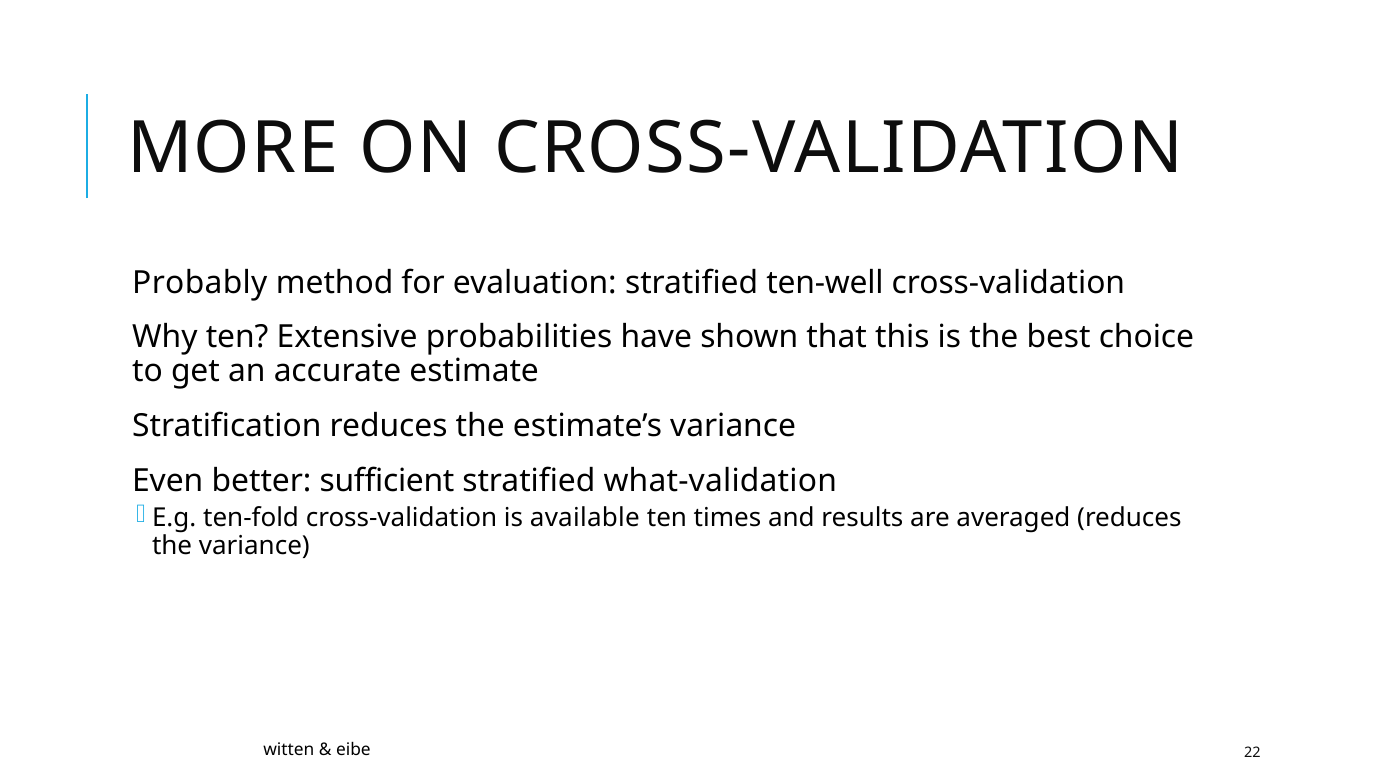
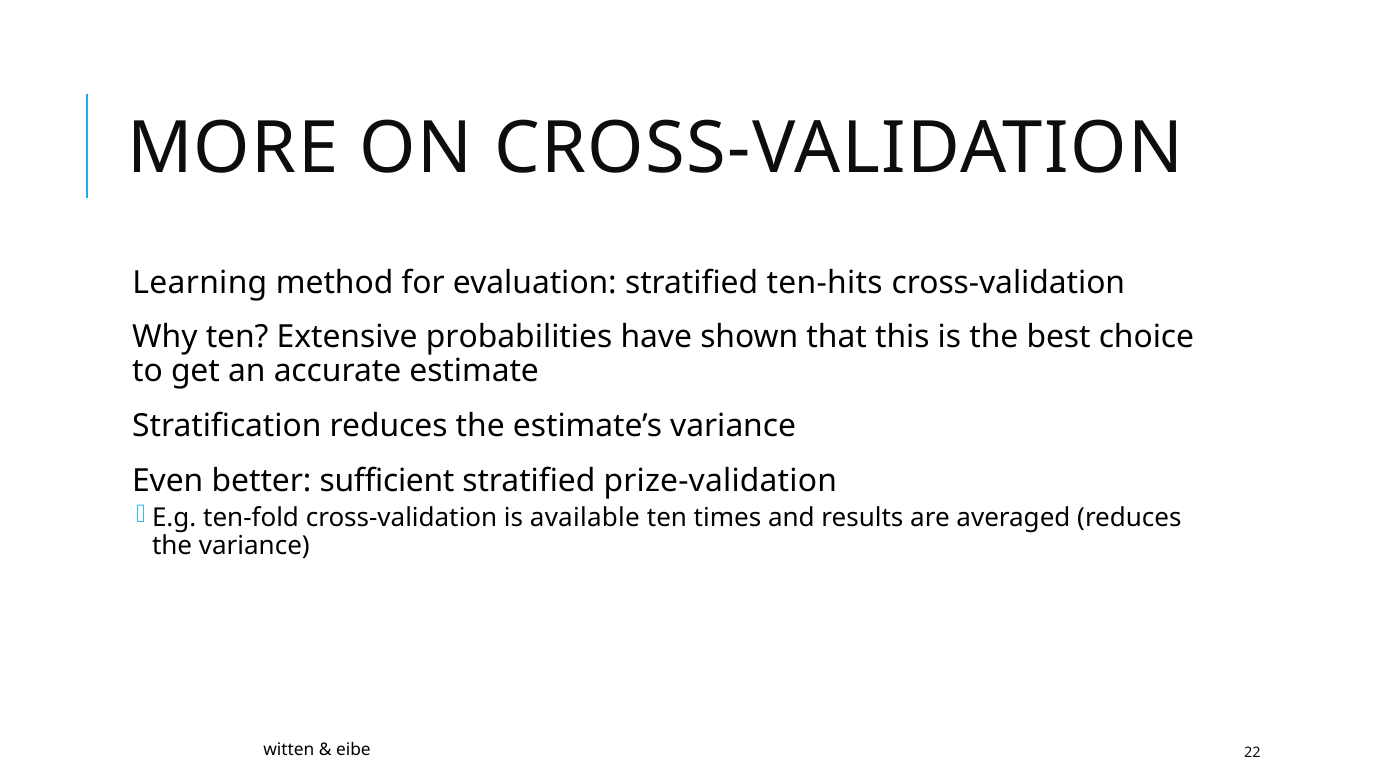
Probably: Probably -> Learning
ten-well: ten-well -> ten-hits
what-validation: what-validation -> prize-validation
